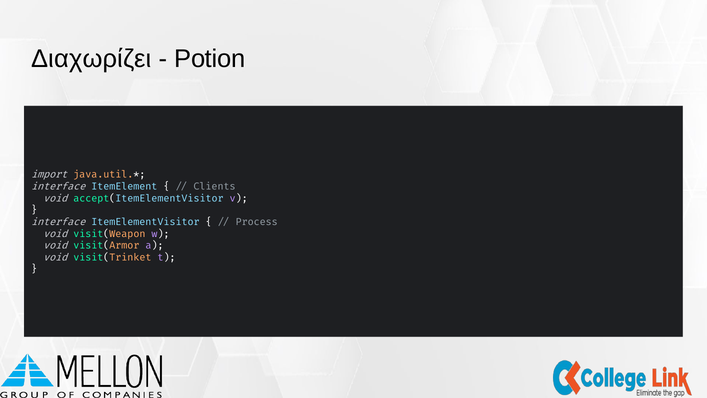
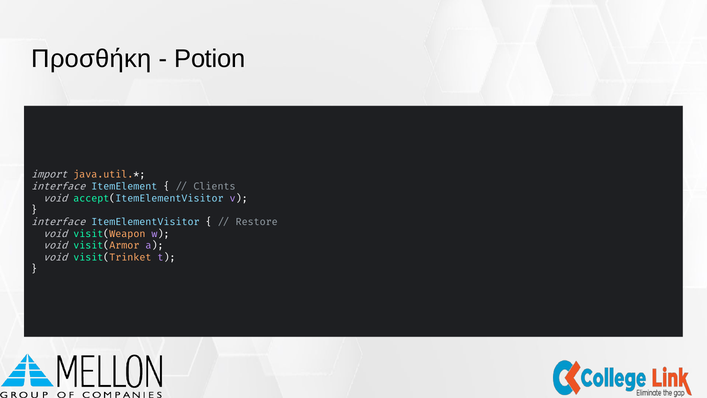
Διαχωρίζει: Διαχωρίζει -> Προσθήκη
Process: Process -> Restore
